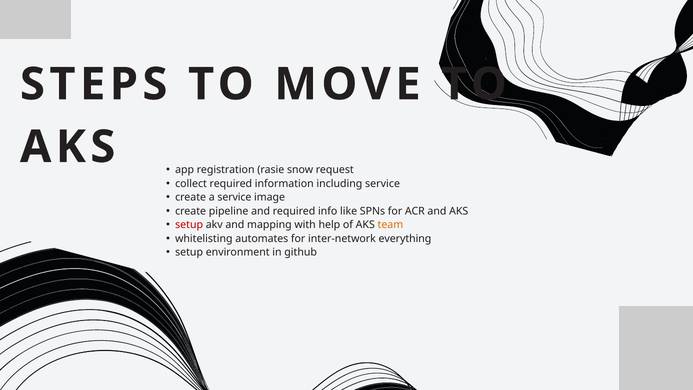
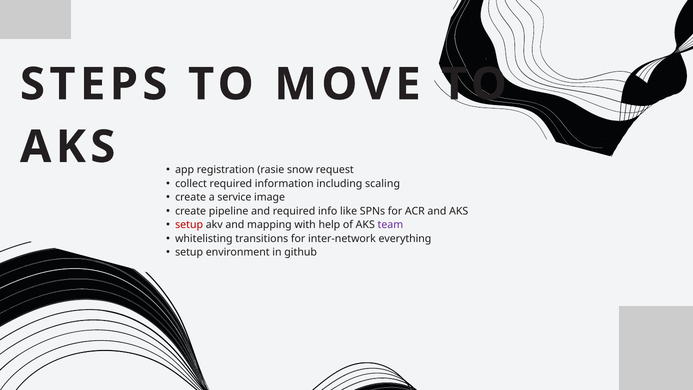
including service: service -> scaling
team colour: orange -> purple
automates: automates -> transitions
